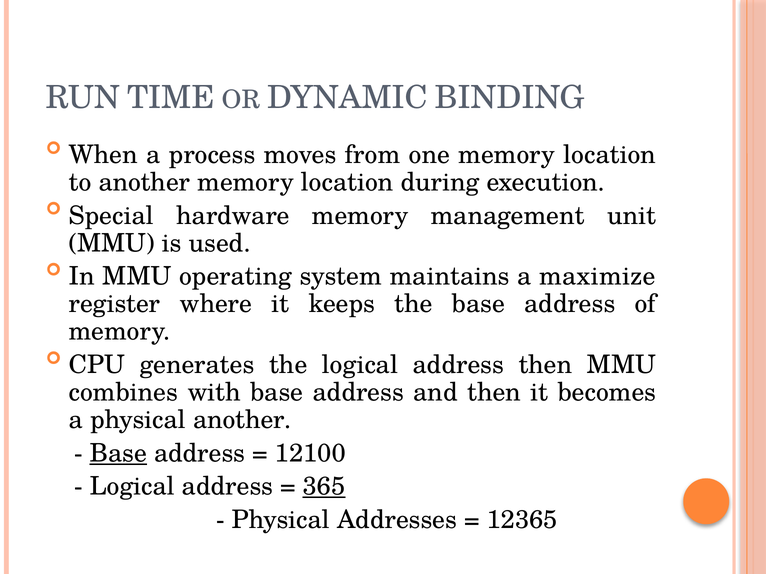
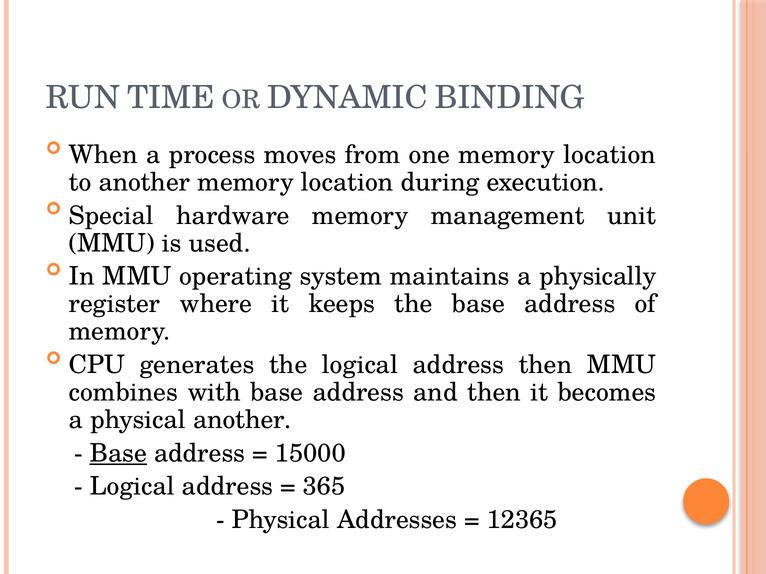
maximize: maximize -> physically
12100: 12100 -> 15000
365 underline: present -> none
